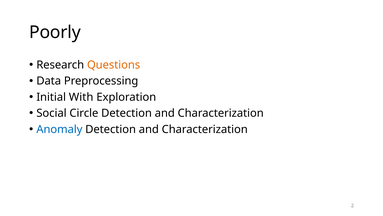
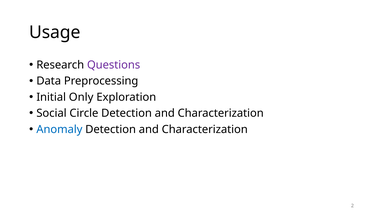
Poorly: Poorly -> Usage
Questions colour: orange -> purple
With: With -> Only
